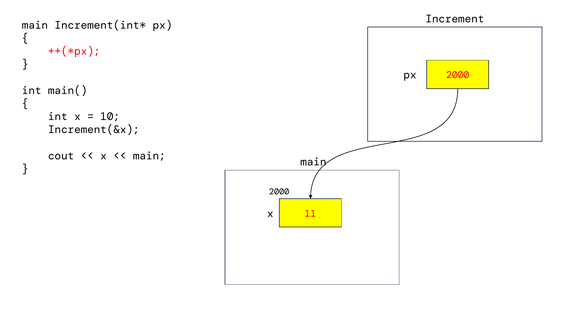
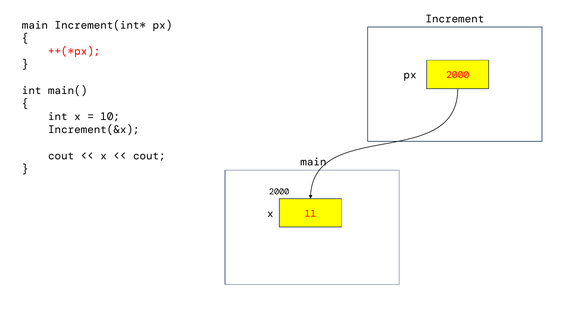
main at (149, 156): main -> cout
